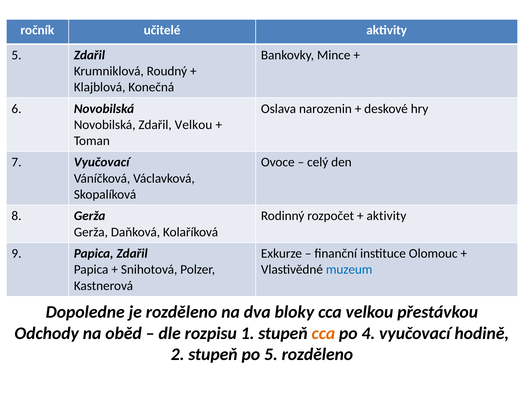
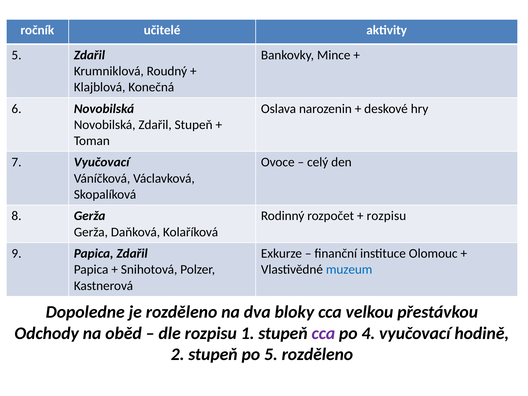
Zdařil Velkou: Velkou -> Stupeň
aktivity at (386, 216): aktivity -> rozpisu
cca at (323, 333) colour: orange -> purple
